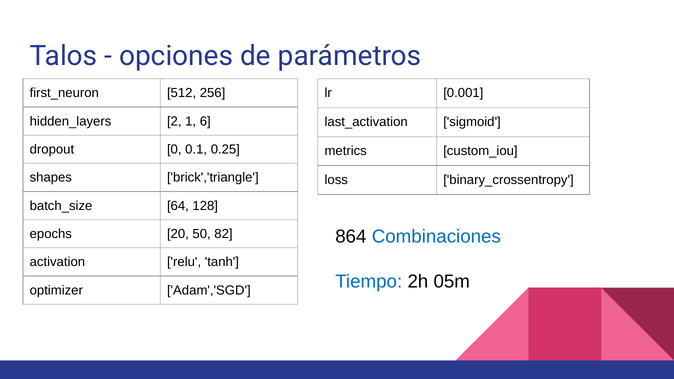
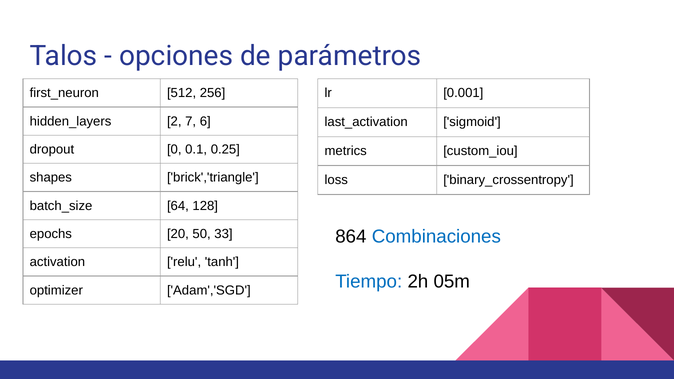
1: 1 -> 7
82: 82 -> 33
